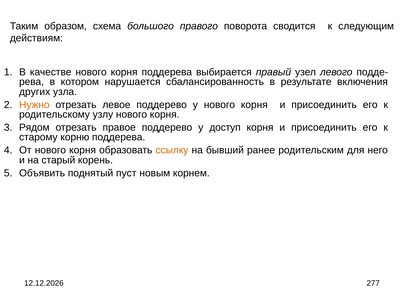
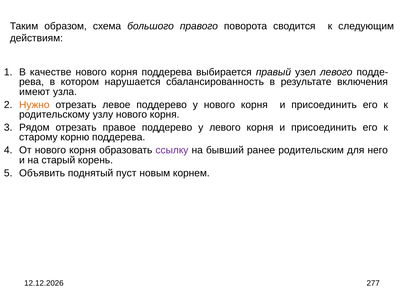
других: других -> имеют
у доступ: доступ -> левого
ссылку colour: orange -> purple
